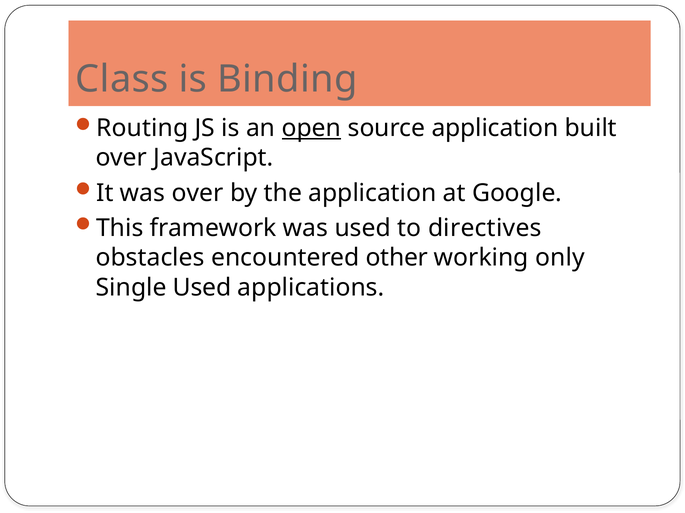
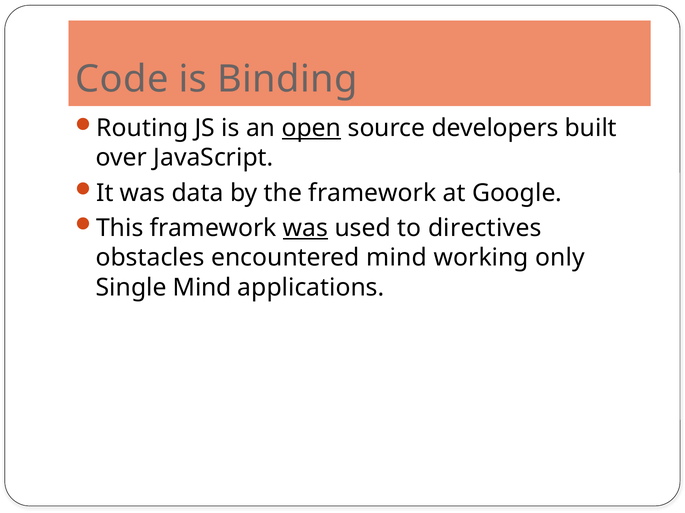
Class: Class -> Code
source application: application -> developers
was over: over -> data
the application: application -> framework
was at (305, 228) underline: none -> present
encountered other: other -> mind
Single Used: Used -> Mind
